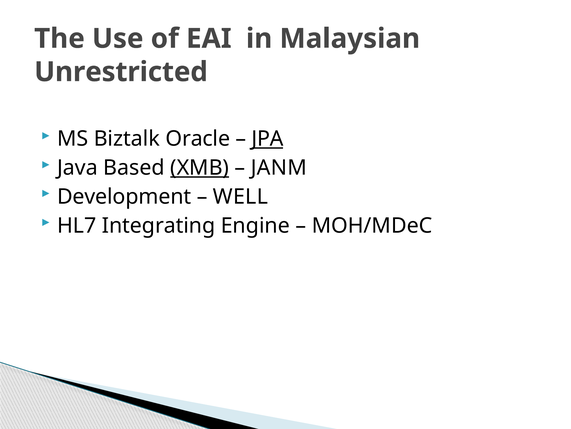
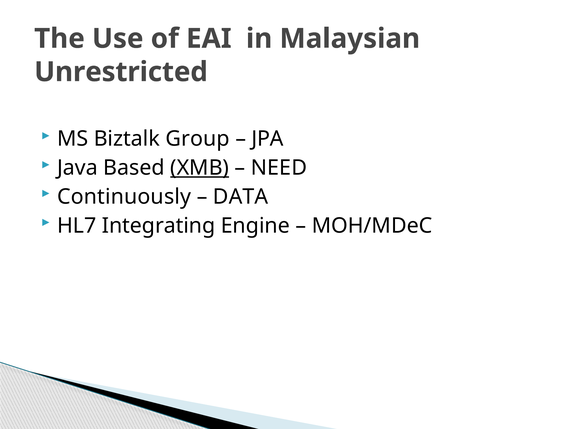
Oracle: Oracle -> Group
JPA underline: present -> none
JANM: JANM -> NEED
Development: Development -> Continuously
WELL: WELL -> DATA
